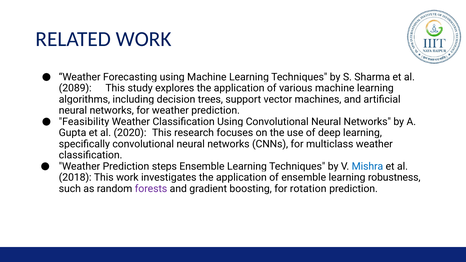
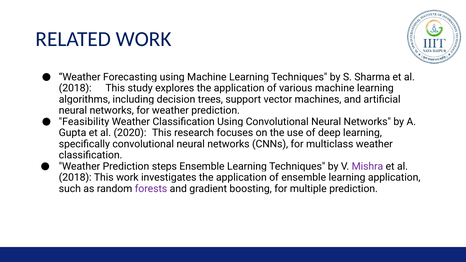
2089 at (75, 88): 2089 -> 2018
Mishra colour: blue -> purple
learning robustness: robustness -> application
rotation: rotation -> multiple
